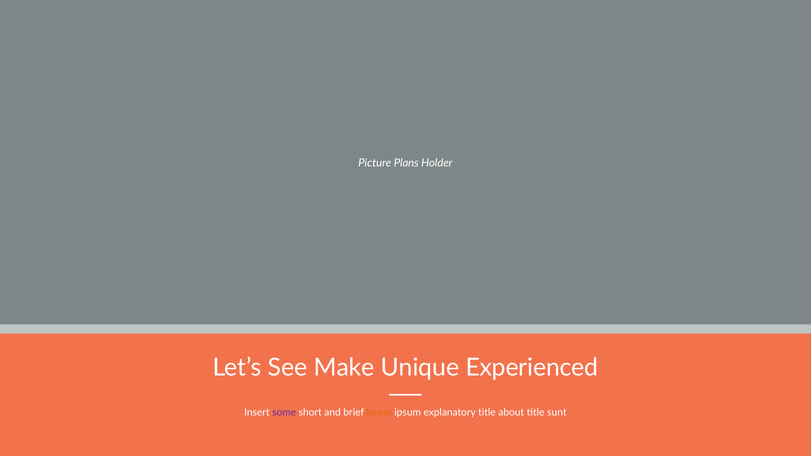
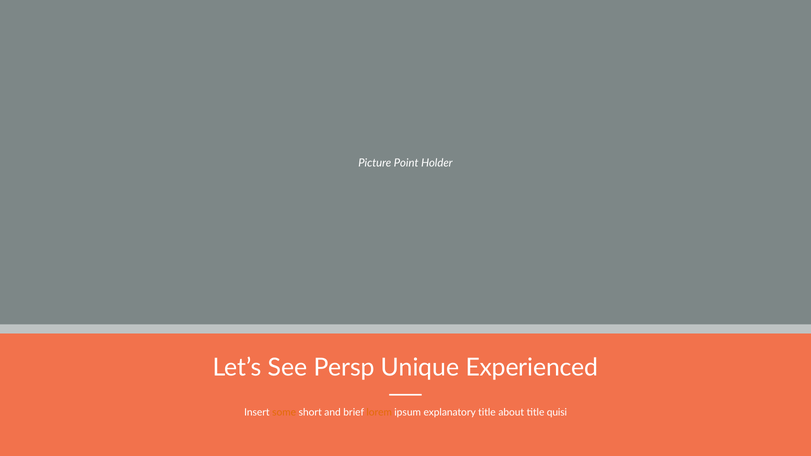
Plans: Plans -> Point
Make: Make -> Persp
some colour: purple -> orange
sunt: sunt -> quisi
